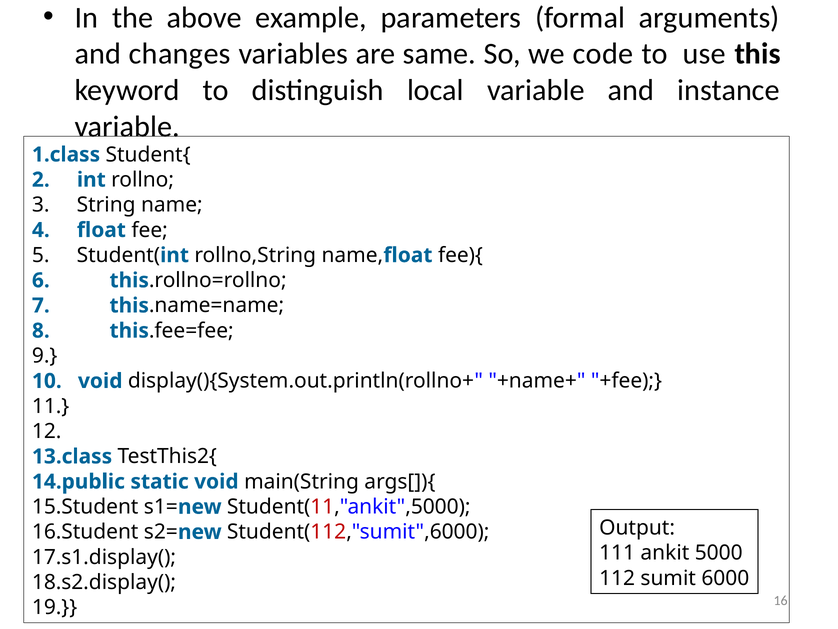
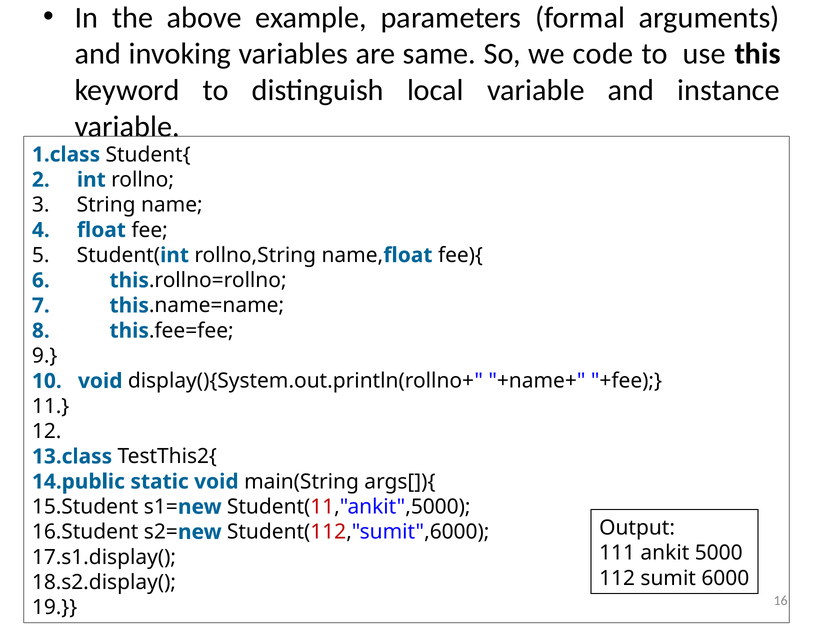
changes: changes -> invoking
